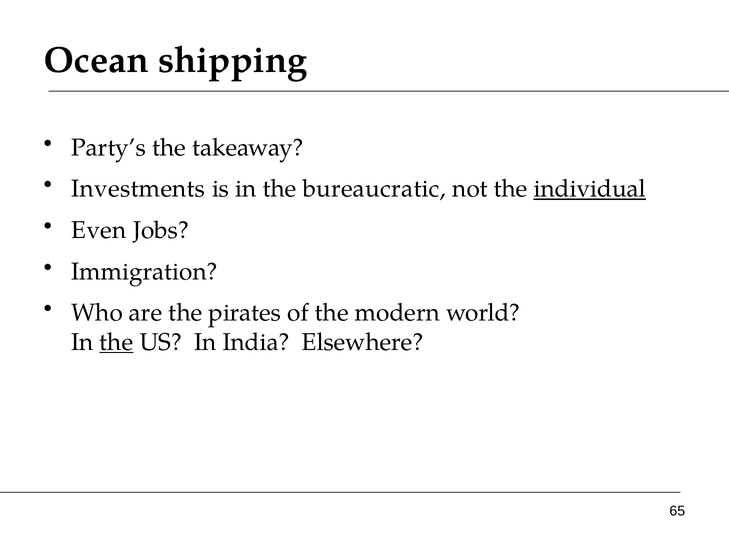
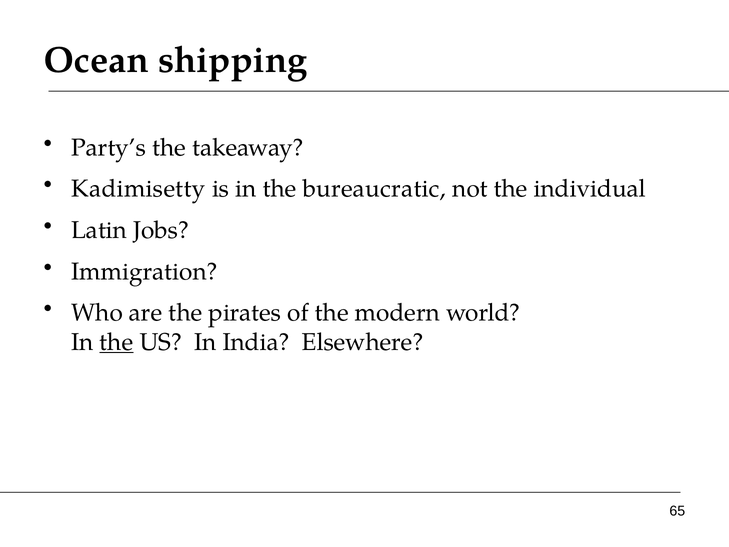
Investments: Investments -> Kadimisetty
individual underline: present -> none
Even: Even -> Latin
